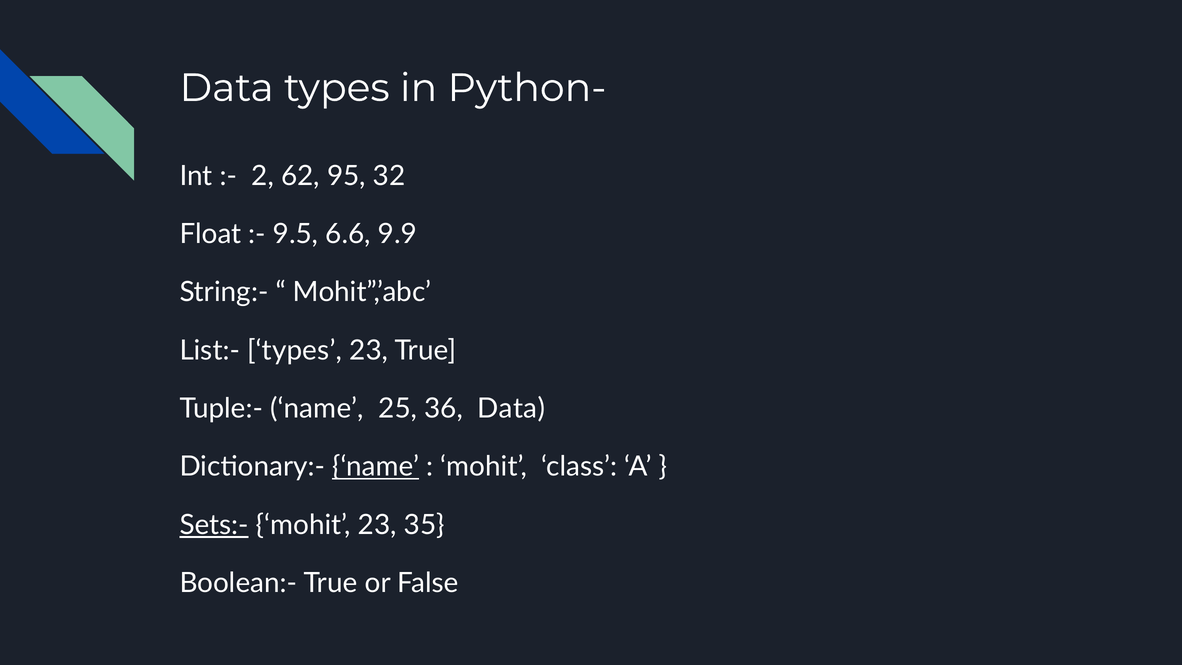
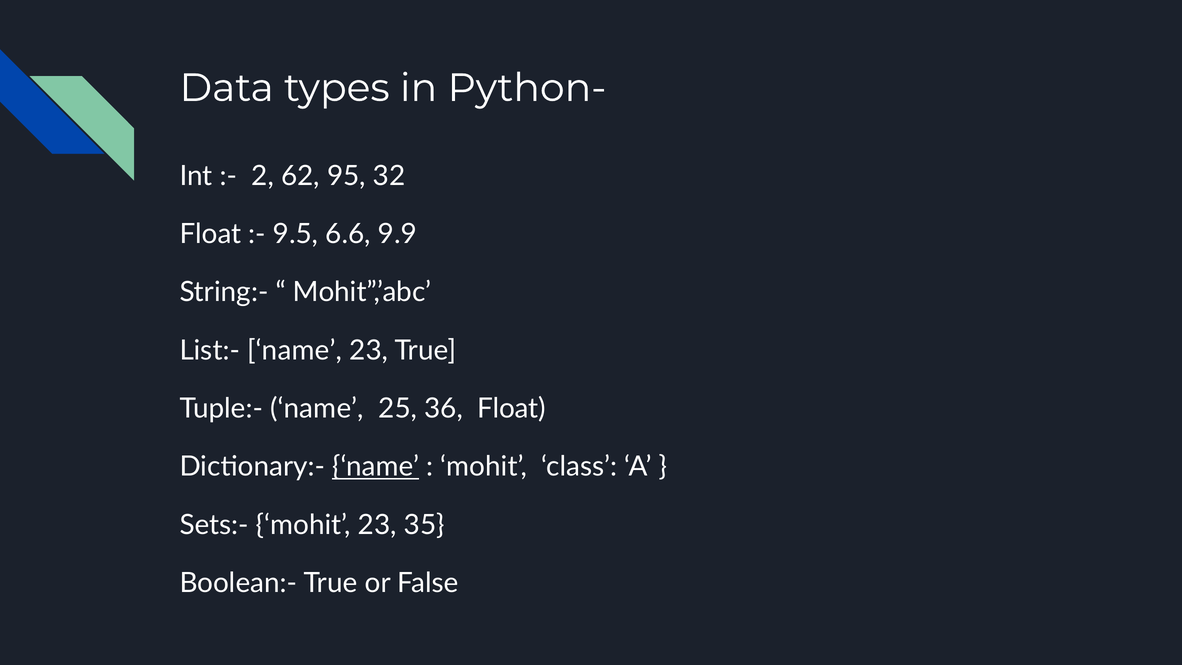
List:- types: types -> name
36 Data: Data -> Float
Sets:- underline: present -> none
